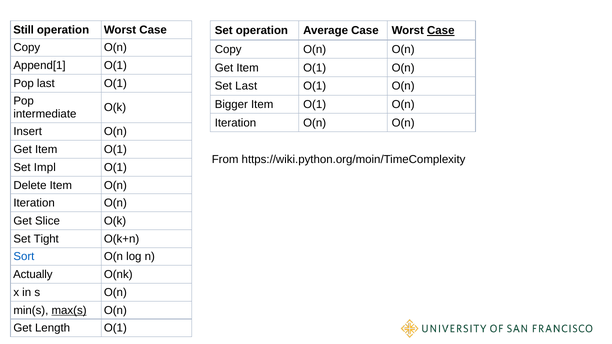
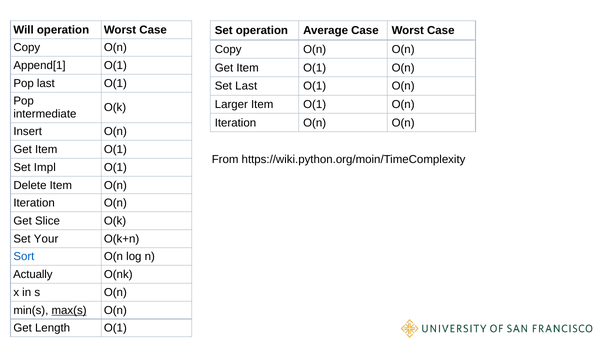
Still: Still -> Will
Case at (441, 31) underline: present -> none
Bigger: Bigger -> Larger
Tight: Tight -> Your
